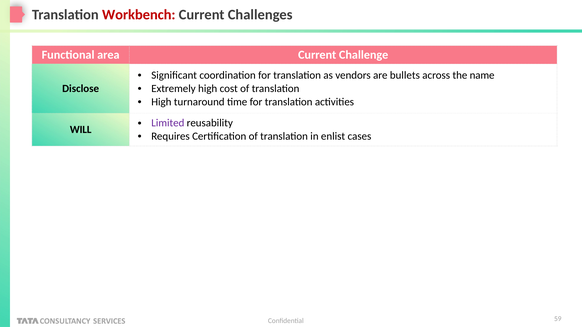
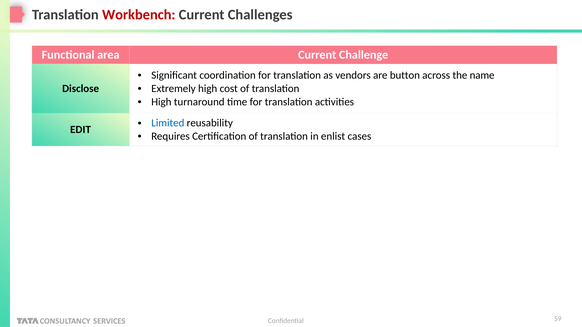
bullets: bullets -> button
Limited colour: purple -> blue
WILL: WILL -> EDIT
